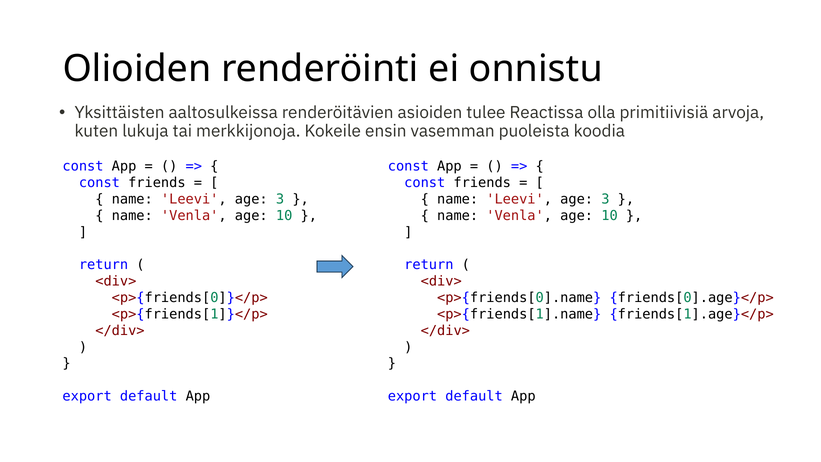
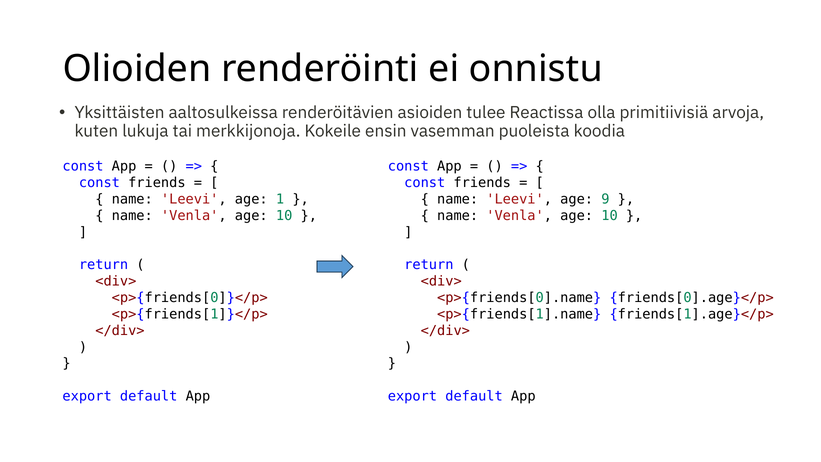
3 at (280, 199): 3 -> 1
3 at (605, 199): 3 -> 9
